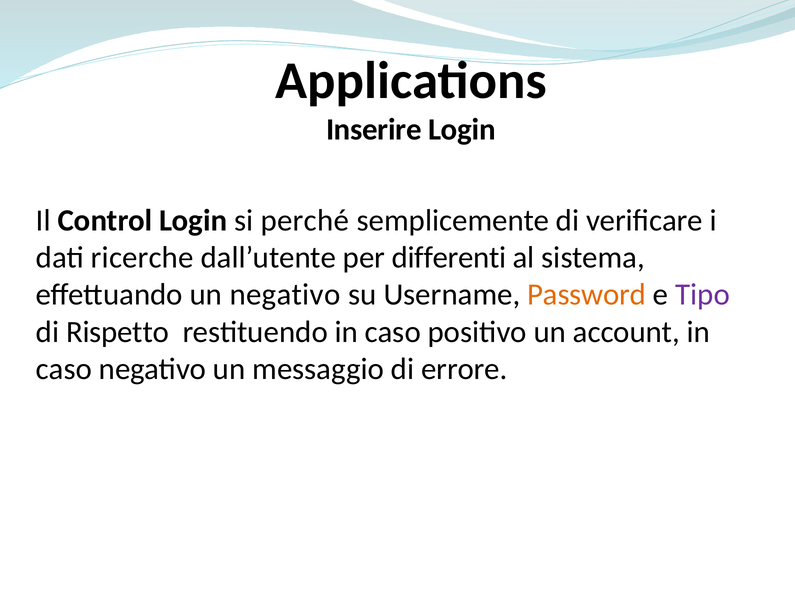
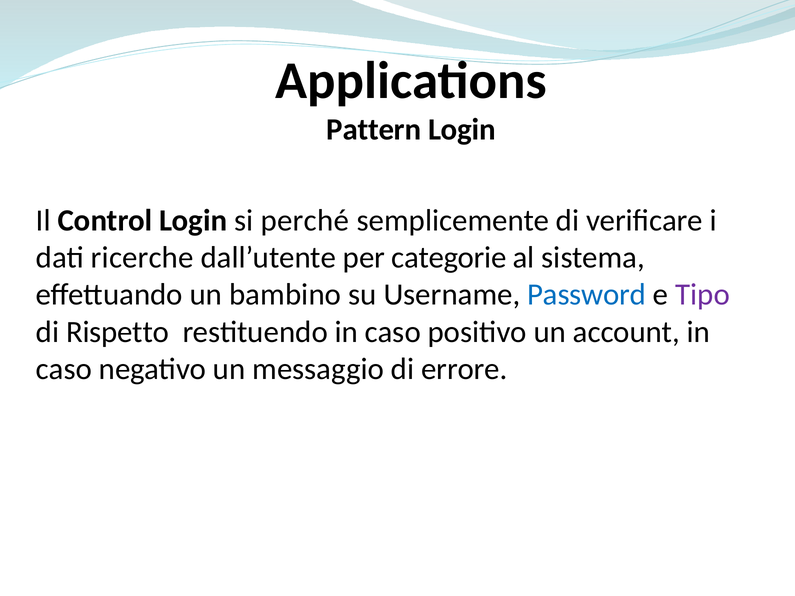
Inserire: Inserire -> Pattern
differenti: differenti -> categorie
un negativo: negativo -> bambino
Password colour: orange -> blue
